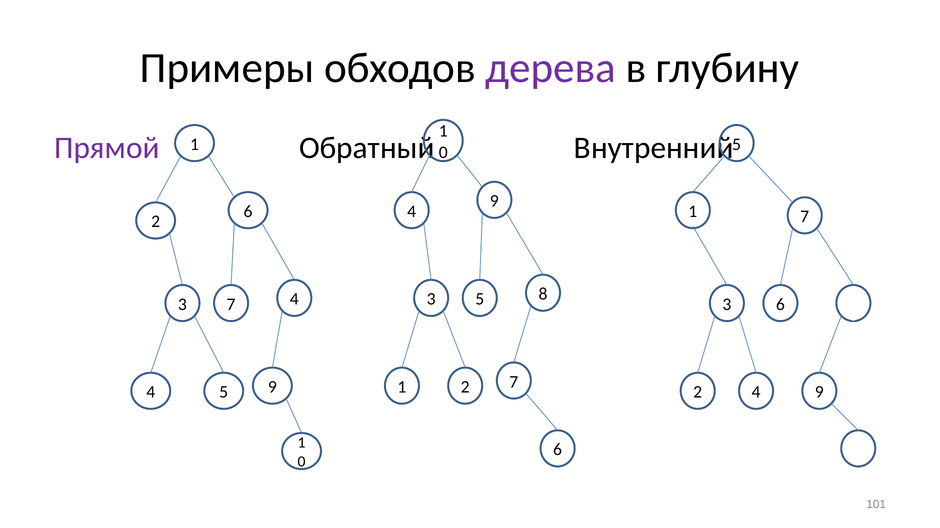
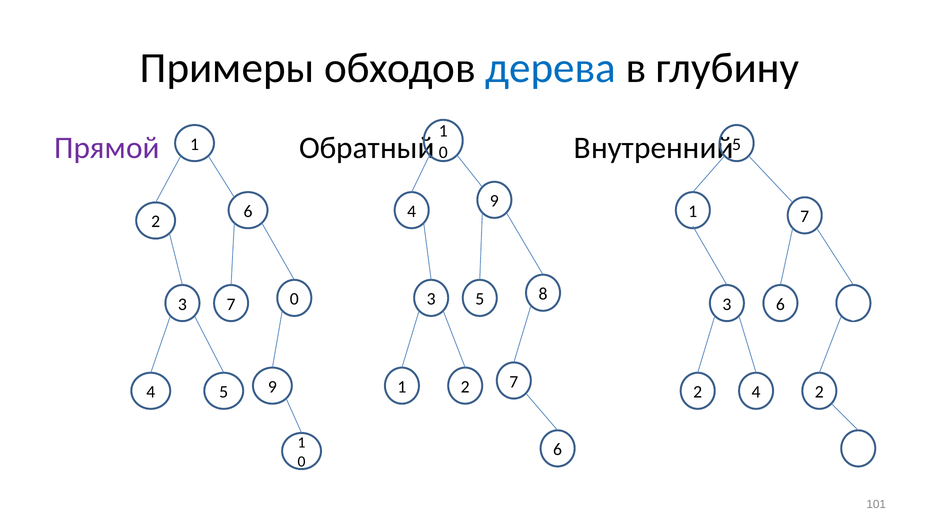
дерева colour: purple -> blue
7 4: 4 -> 0
2 9: 9 -> 2
